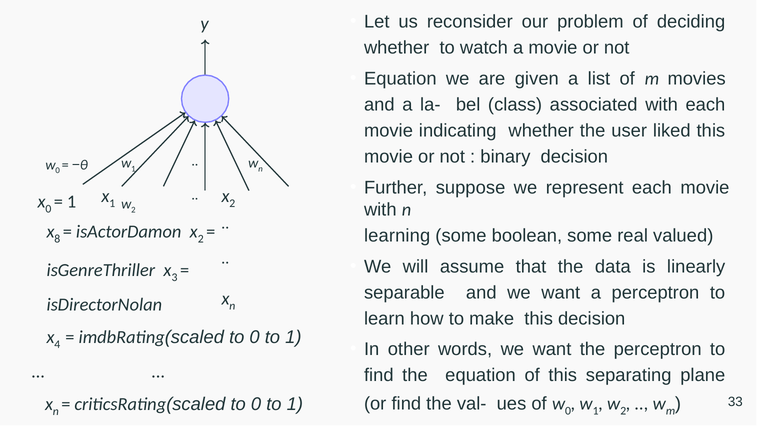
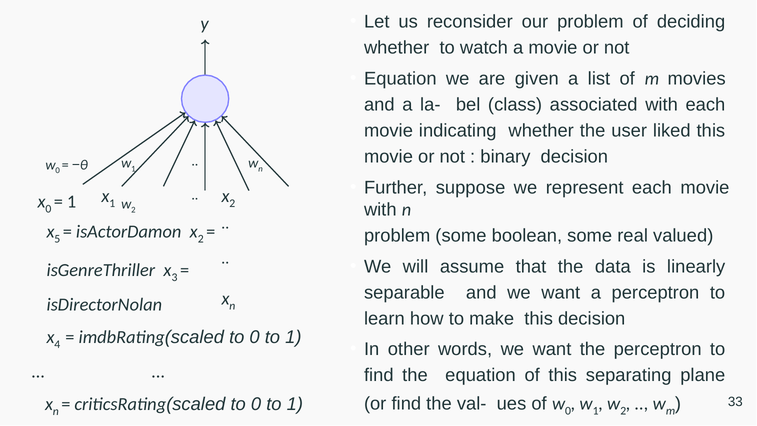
8: 8 -> 5
learning at (397, 236): learning -> problem
